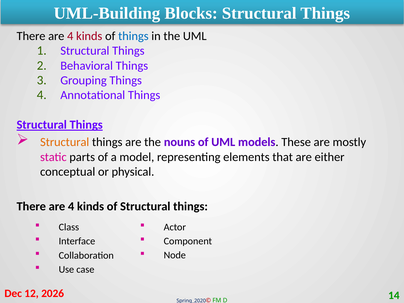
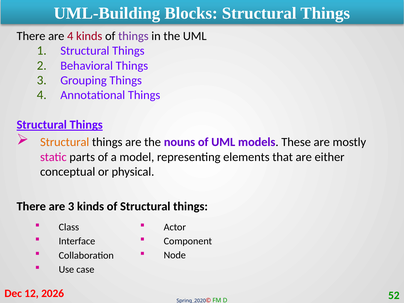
things at (133, 36) colour: blue -> purple
4 at (71, 206): 4 -> 3
14: 14 -> 52
